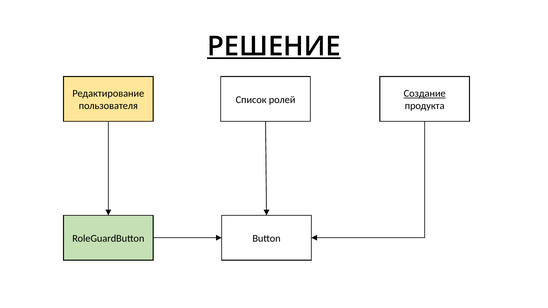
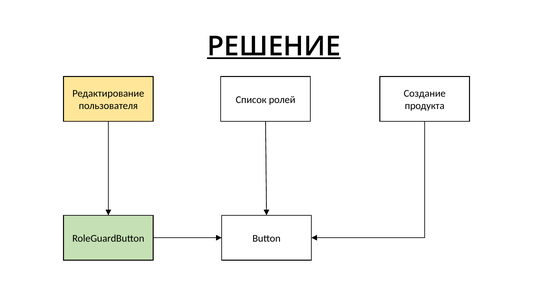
Создание underline: present -> none
